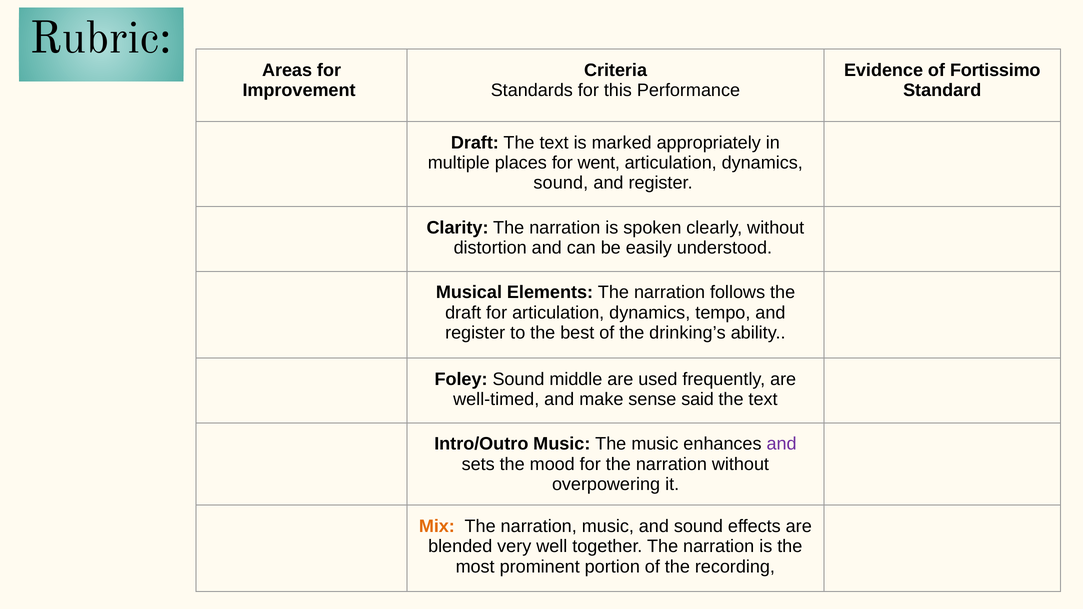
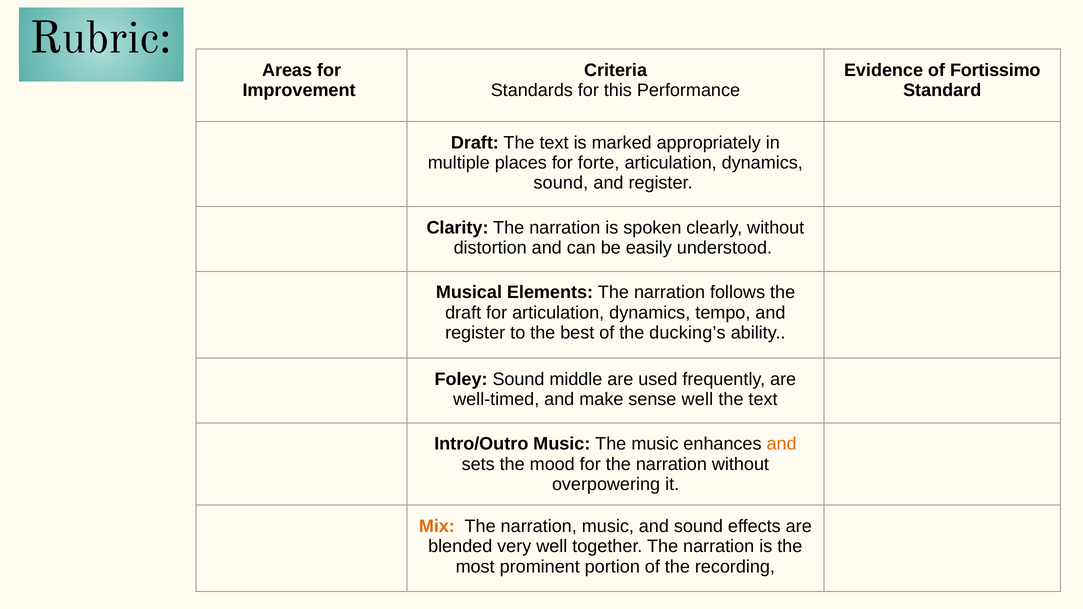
went: went -> forte
drinking’s: drinking’s -> ducking’s
sense said: said -> well
and at (782, 444) colour: purple -> orange
